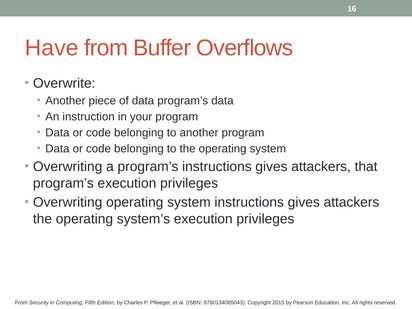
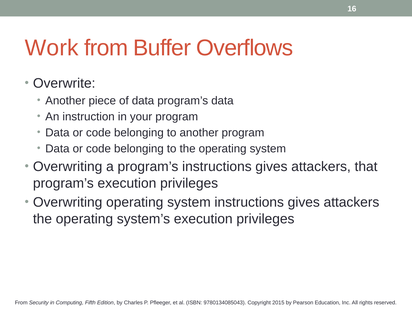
Have: Have -> Work
